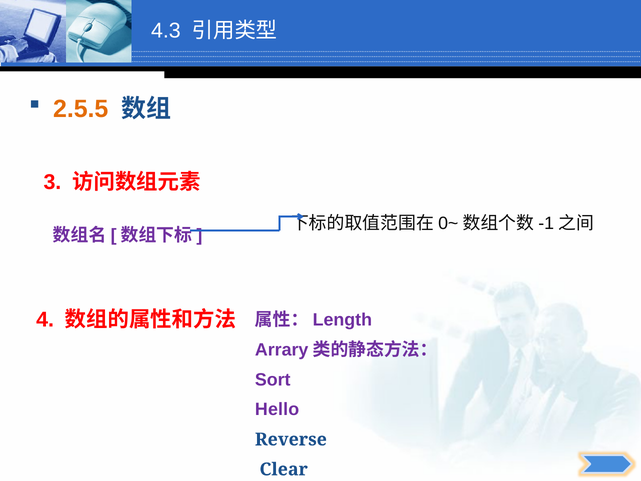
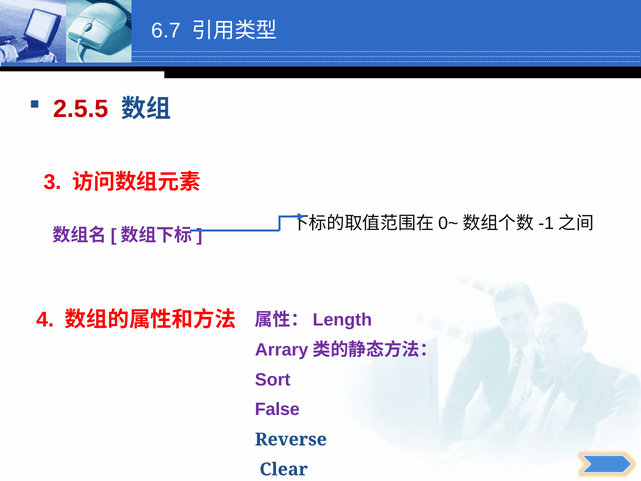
4.3: 4.3 -> 6.7
2.5.5 colour: orange -> red
Hello: Hello -> False
